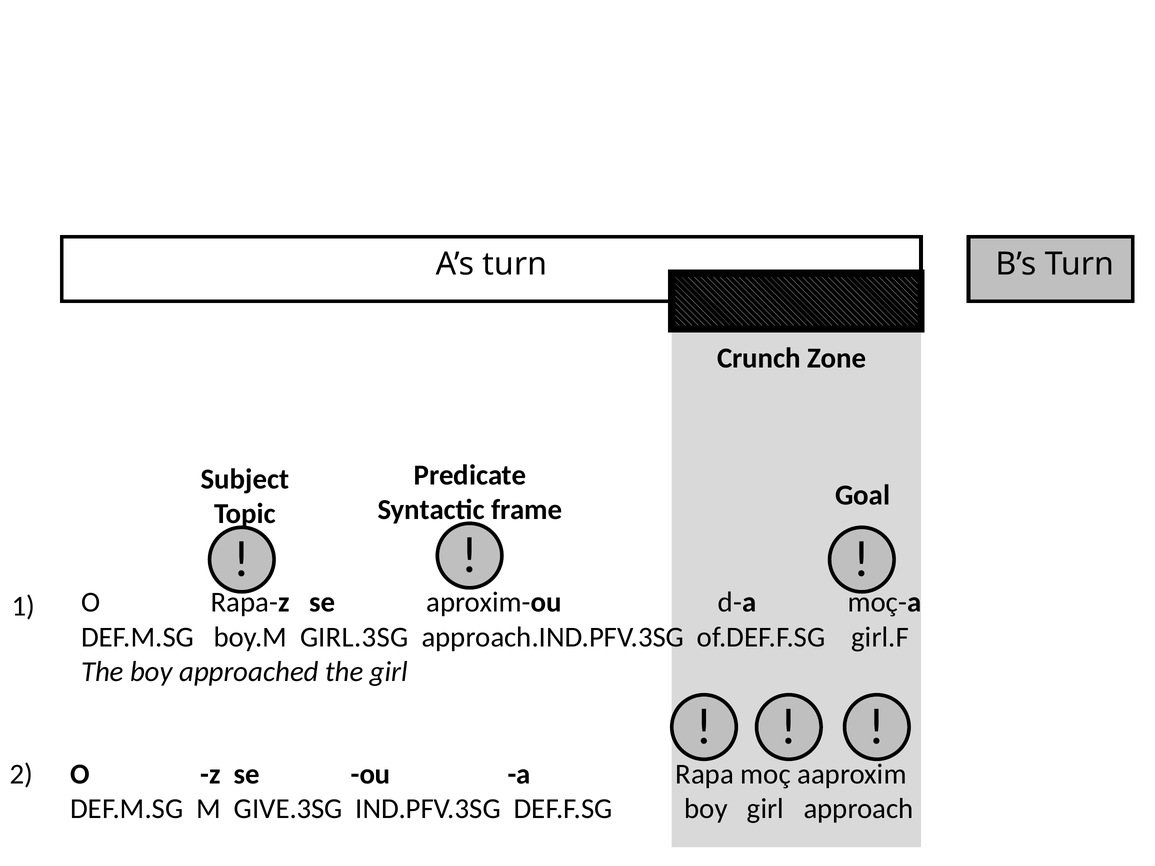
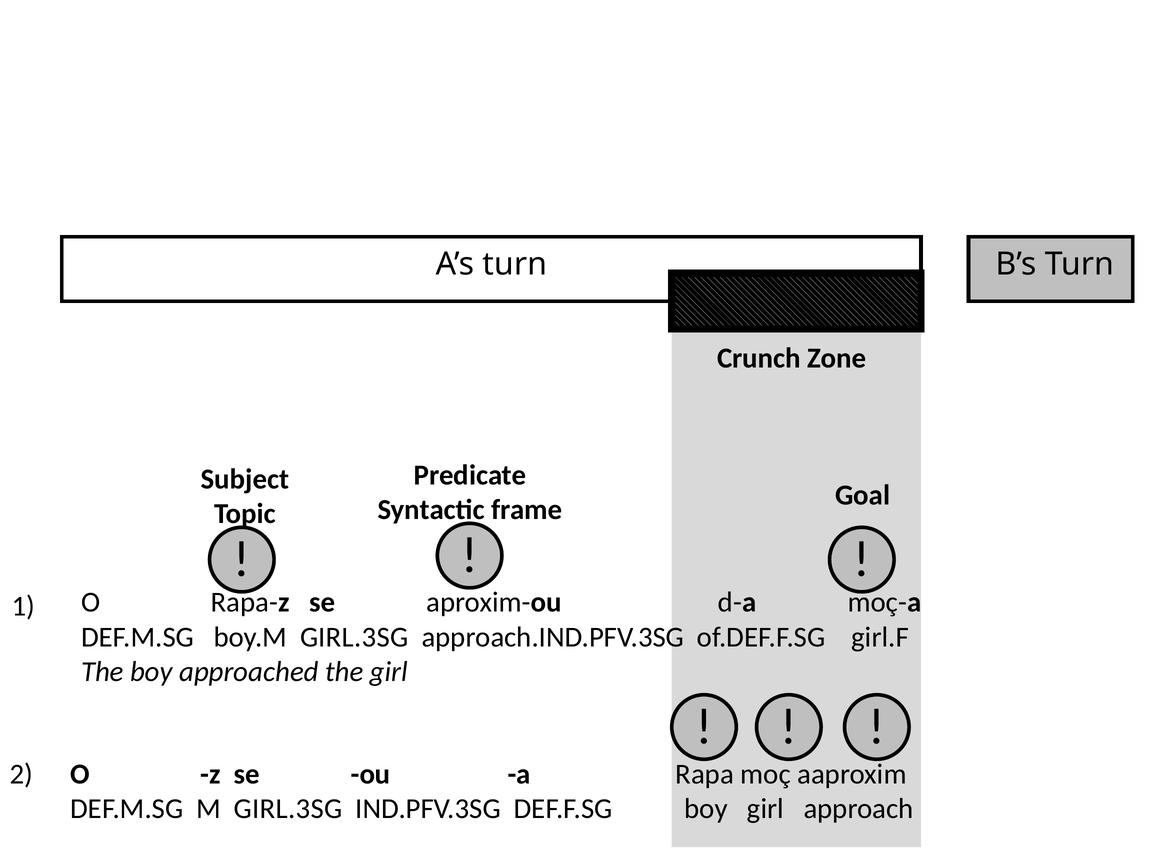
M GIVE.3SG: GIVE.3SG -> GIRL.3SG
